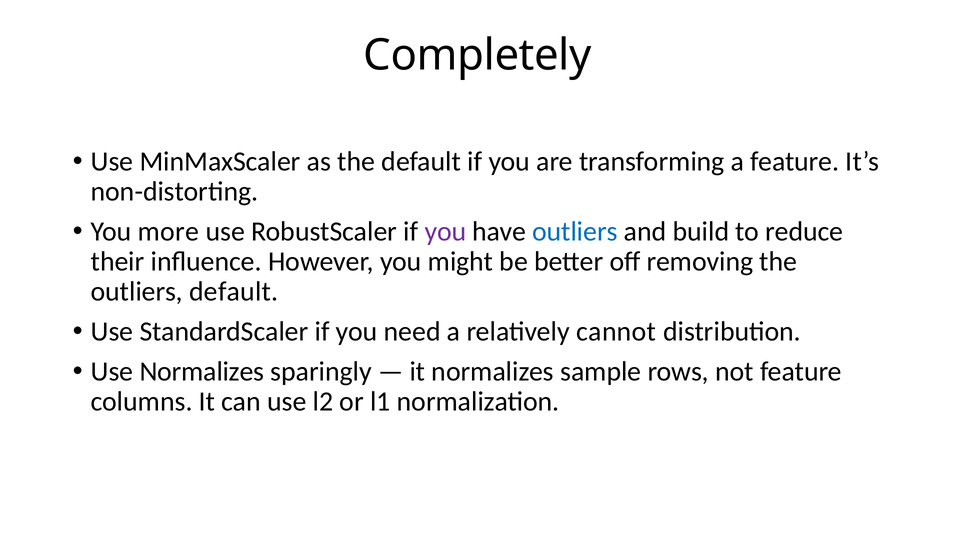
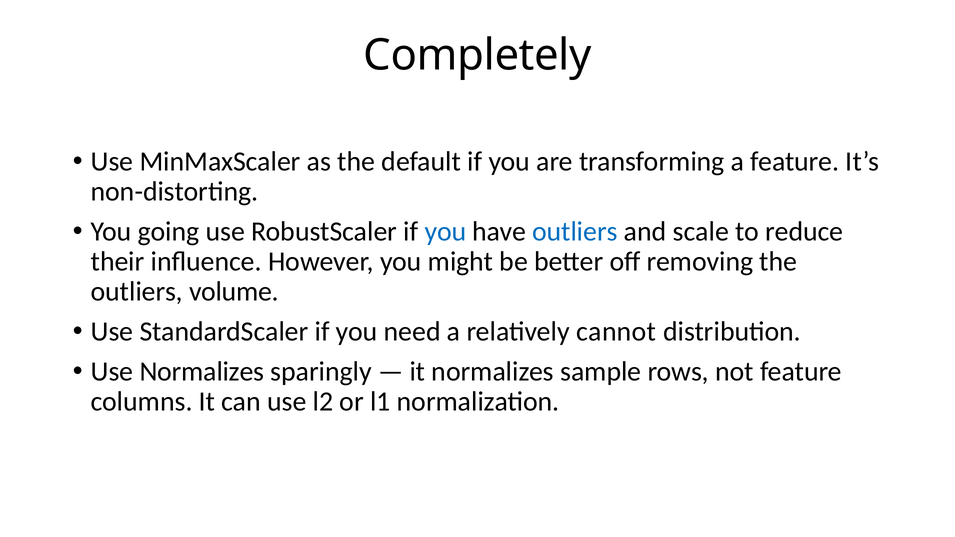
more: more -> going
you at (445, 232) colour: purple -> blue
build: build -> scale
outliers default: default -> volume
